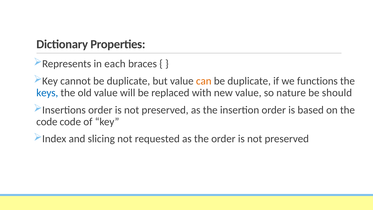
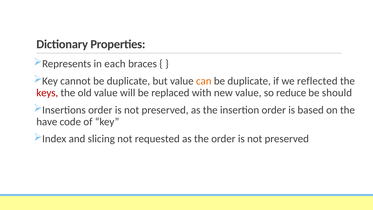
functions: functions -> reflected
keys colour: blue -> red
nature: nature -> reduce
code at (47, 122): code -> have
